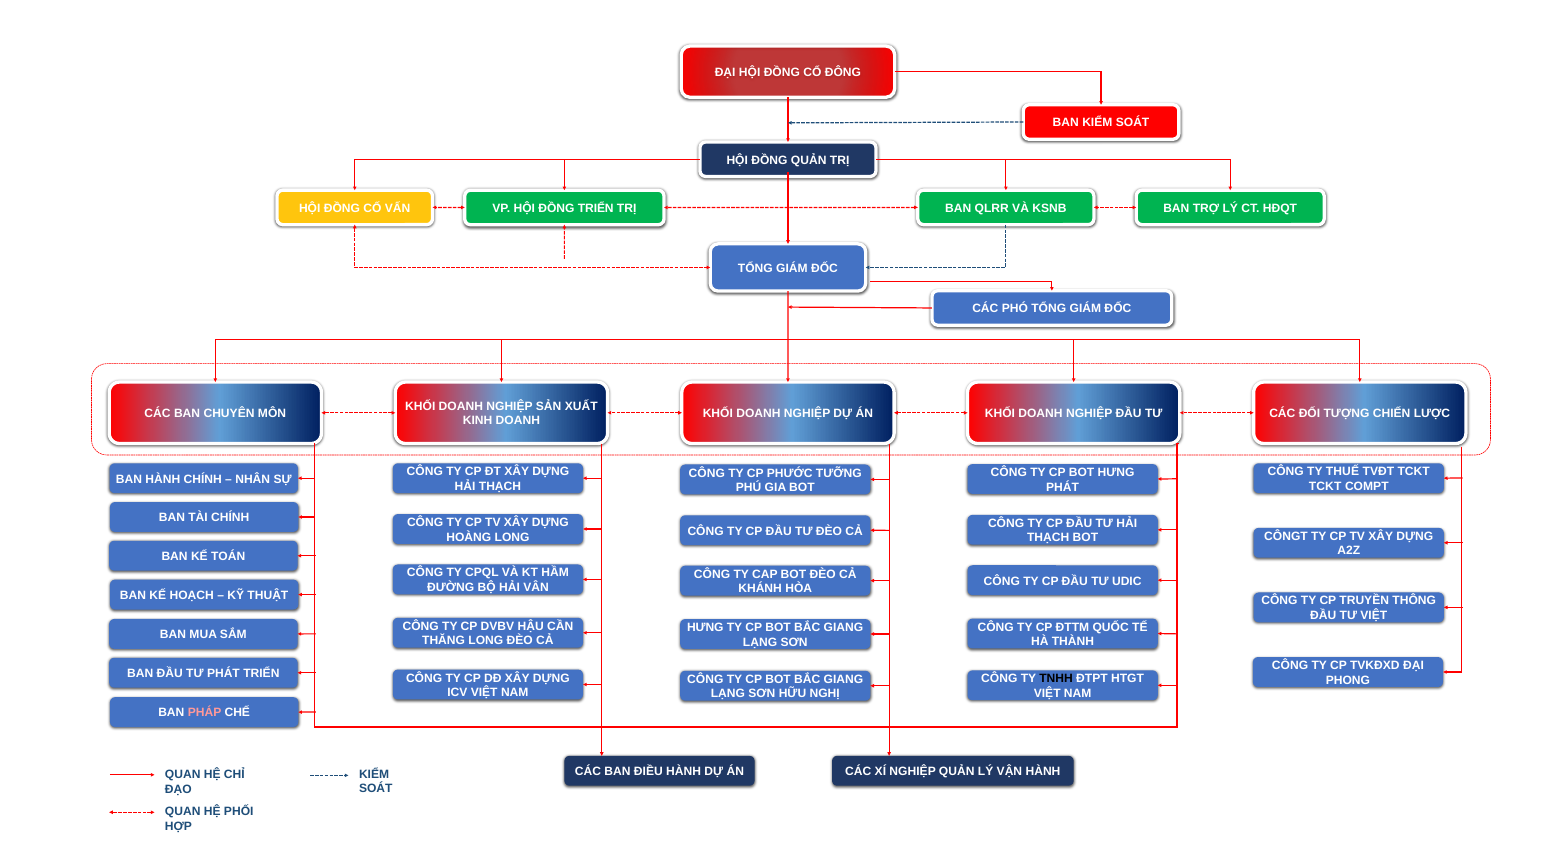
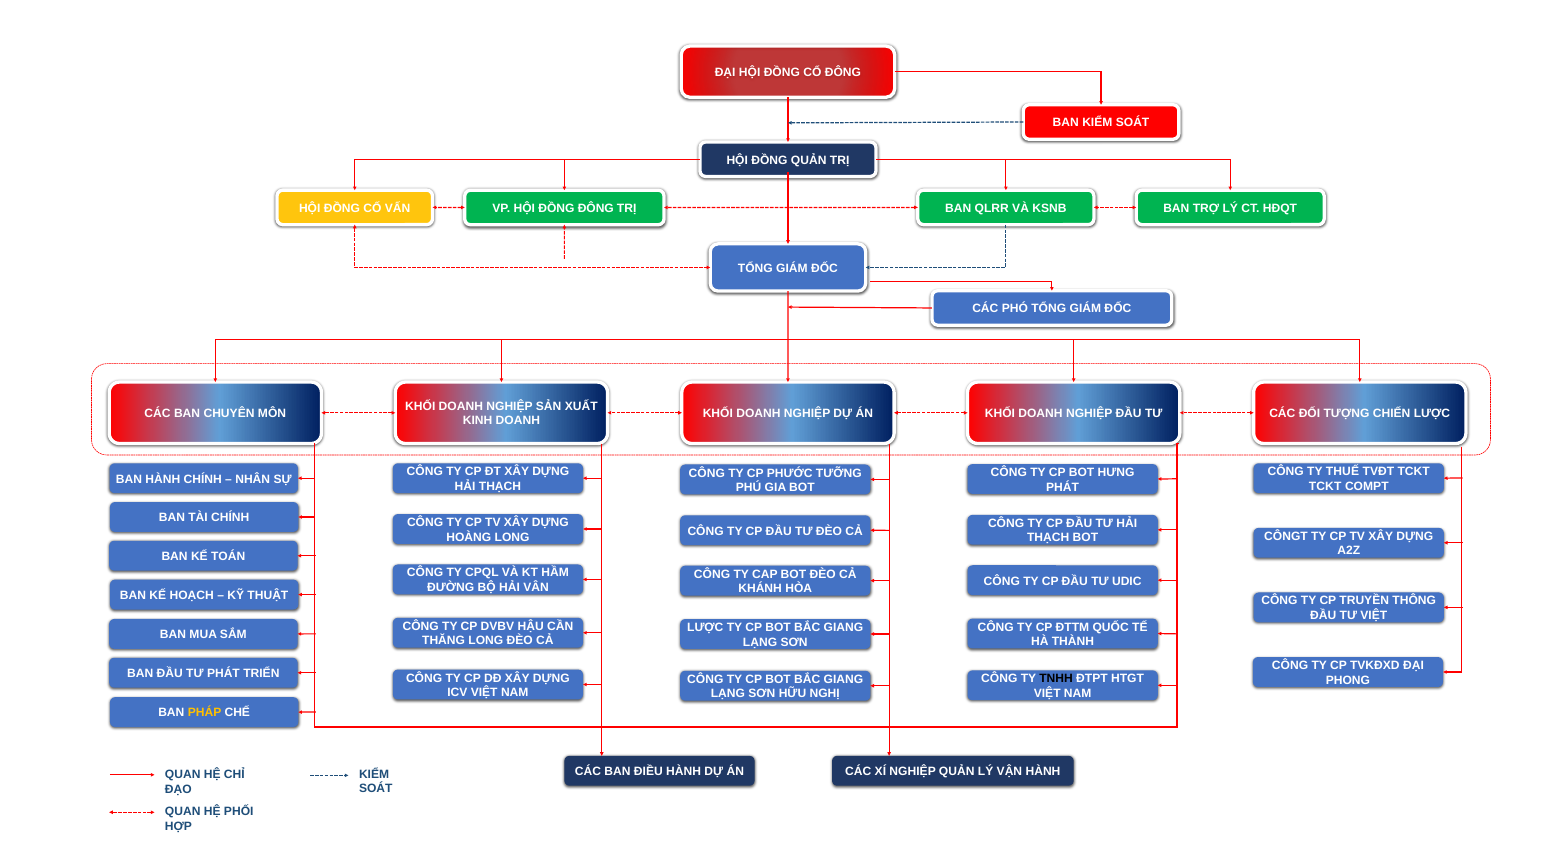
ĐỒNG TRIỂN: TRIỂN -> ĐÔNG
HƯNG at (705, 628): HƯNG -> LƯỢC
PHÁP colour: pink -> yellow
